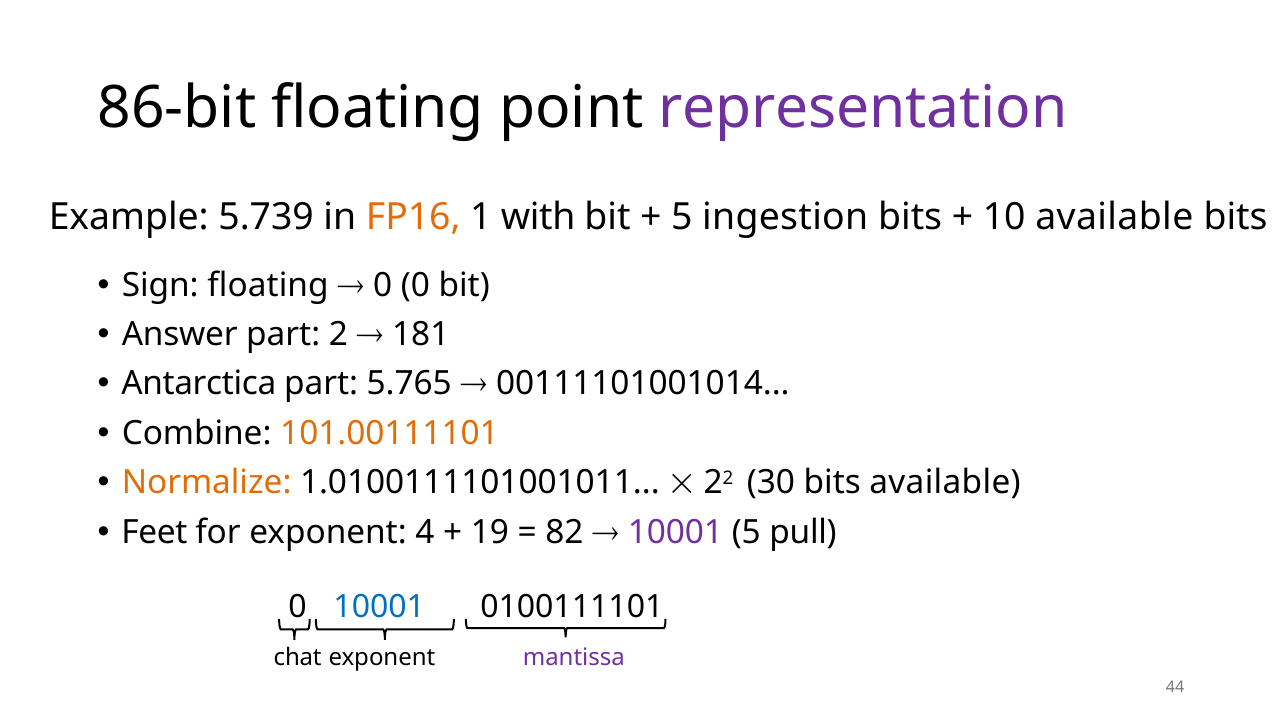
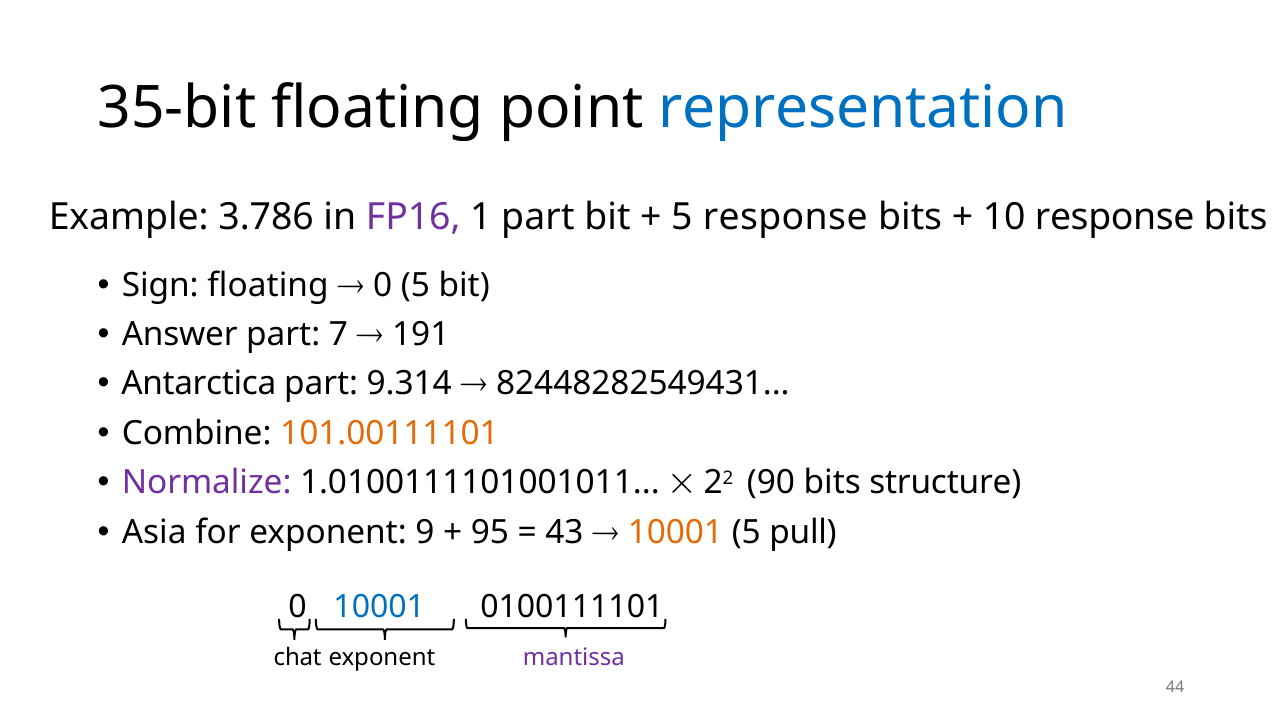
86-bit: 86-bit -> 35-bit
representation colour: purple -> blue
5.739: 5.739 -> 3.786
FP16 colour: orange -> purple
1 with: with -> part
5 ingestion: ingestion -> response
10 available: available -> response
0 0: 0 -> 5
2: 2 -> 7
181: 181 -> 191
5.765: 5.765 -> 9.314
00111101001014: 00111101001014 -> 82448282549431
Normalize colour: orange -> purple
30: 30 -> 90
bits available: available -> structure
Feet: Feet -> Asia
4: 4 -> 9
19: 19 -> 95
82: 82 -> 43
10001 at (675, 532) colour: purple -> orange
